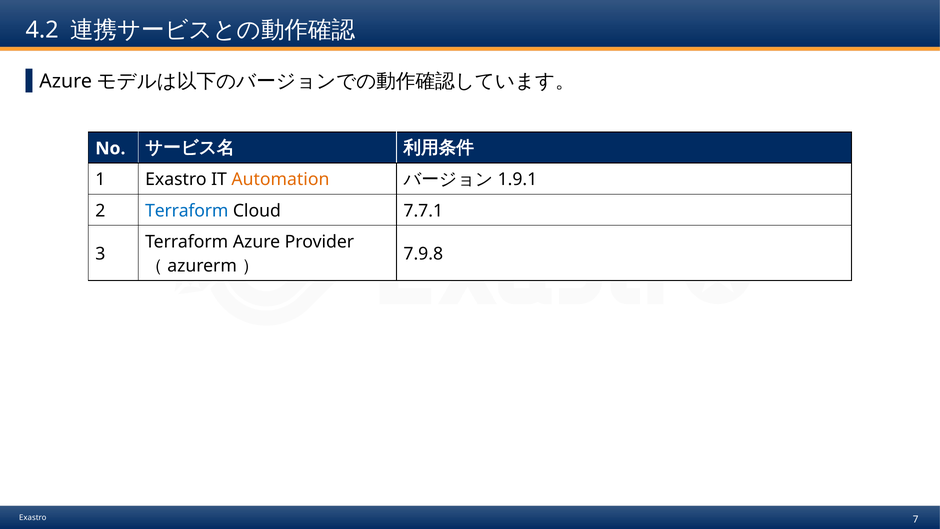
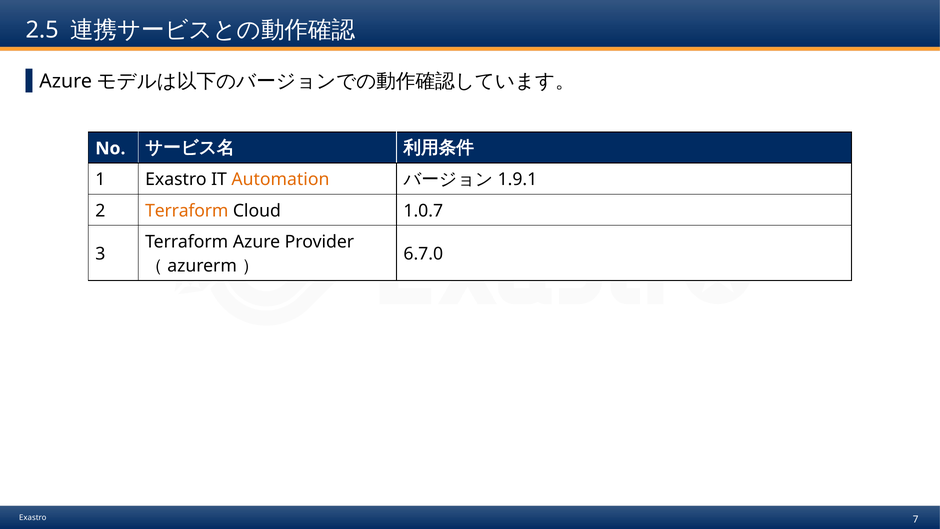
4.2: 4.2 -> 2.5
Terraform at (187, 211) colour: blue -> orange
7.7.1: 7.7.1 -> 1.0.7
7.9.8: 7.9.8 -> 6.7.0
